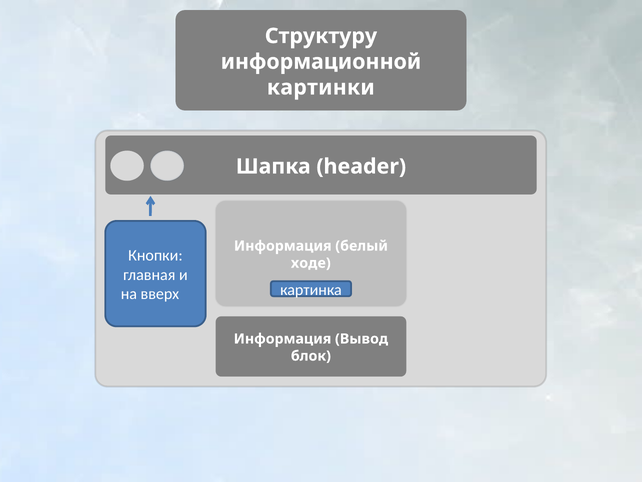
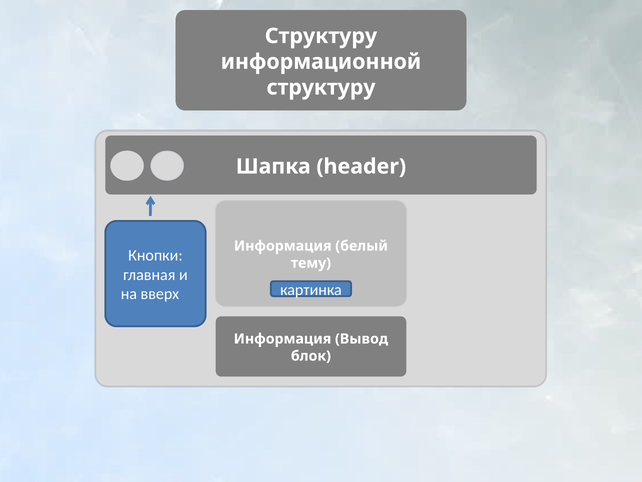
картинки at (321, 87): картинки -> структуру
ходе: ходе -> тему
